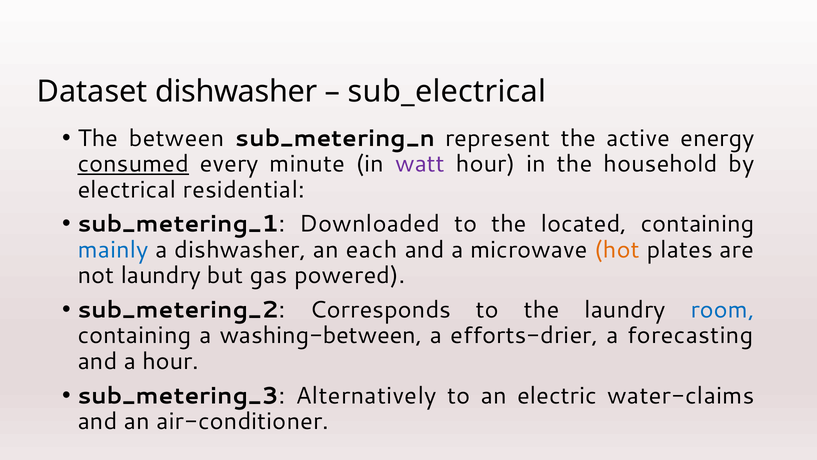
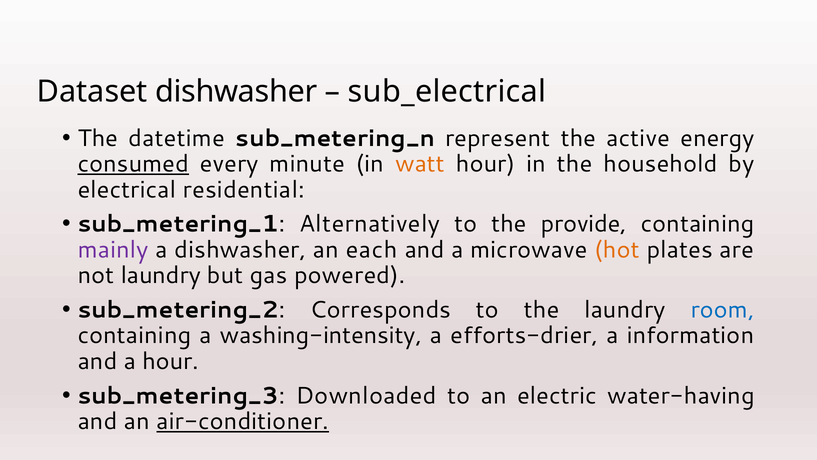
between: between -> datetime
watt colour: purple -> orange
Downloaded: Downloaded -> Alternatively
located: located -> provide
mainly colour: blue -> purple
washing-between: washing-between -> washing-intensity
forecasting: forecasting -> information
Alternatively: Alternatively -> Downloaded
water-claims: water-claims -> water-having
air-conditioner underline: none -> present
